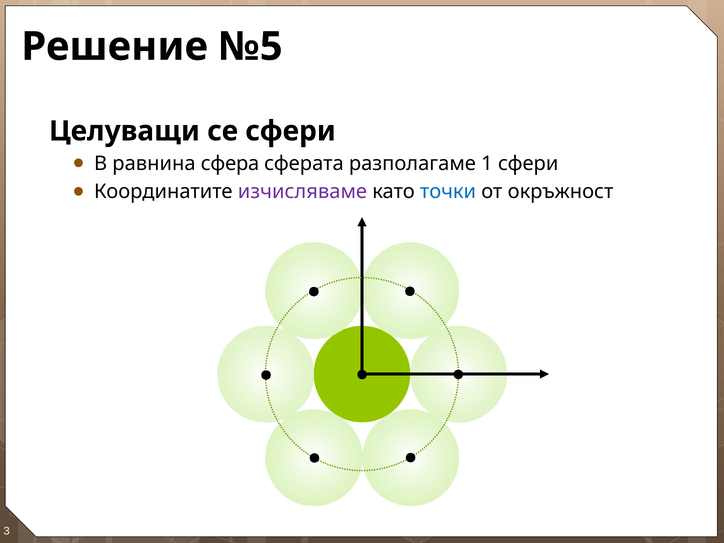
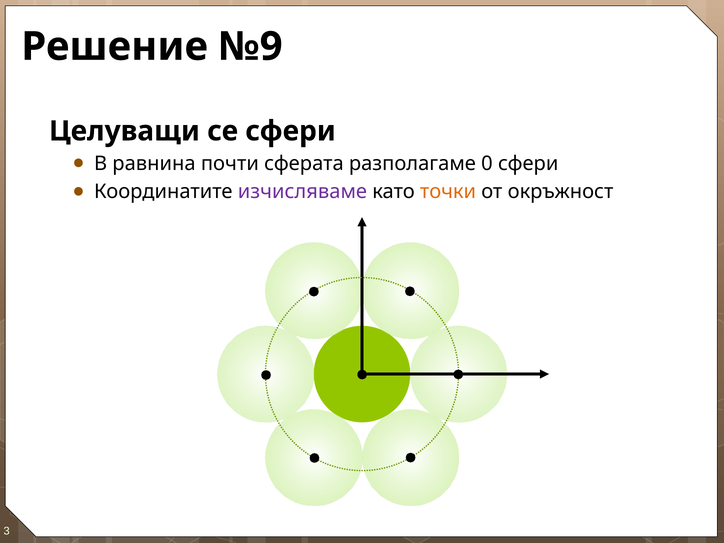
№5: №5 -> №9
сфера: сфера -> почти
1: 1 -> 0
точки colour: blue -> orange
